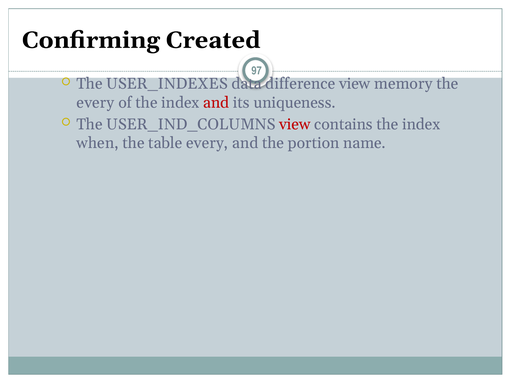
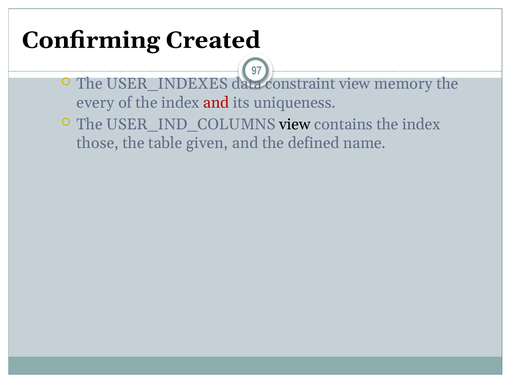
difference: difference -> constraint
view at (295, 124) colour: red -> black
when: when -> those
table every: every -> given
portion: portion -> defined
